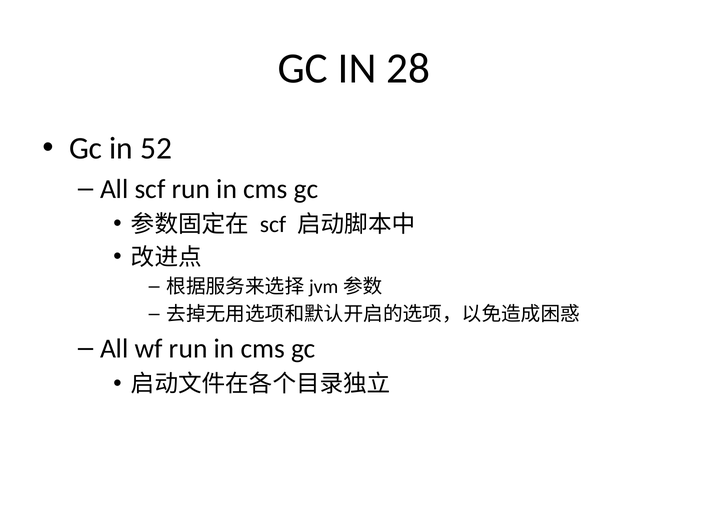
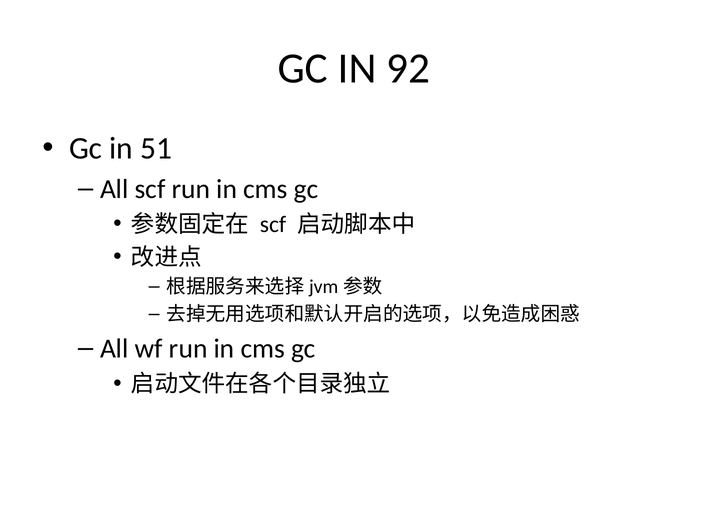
28: 28 -> 92
52: 52 -> 51
